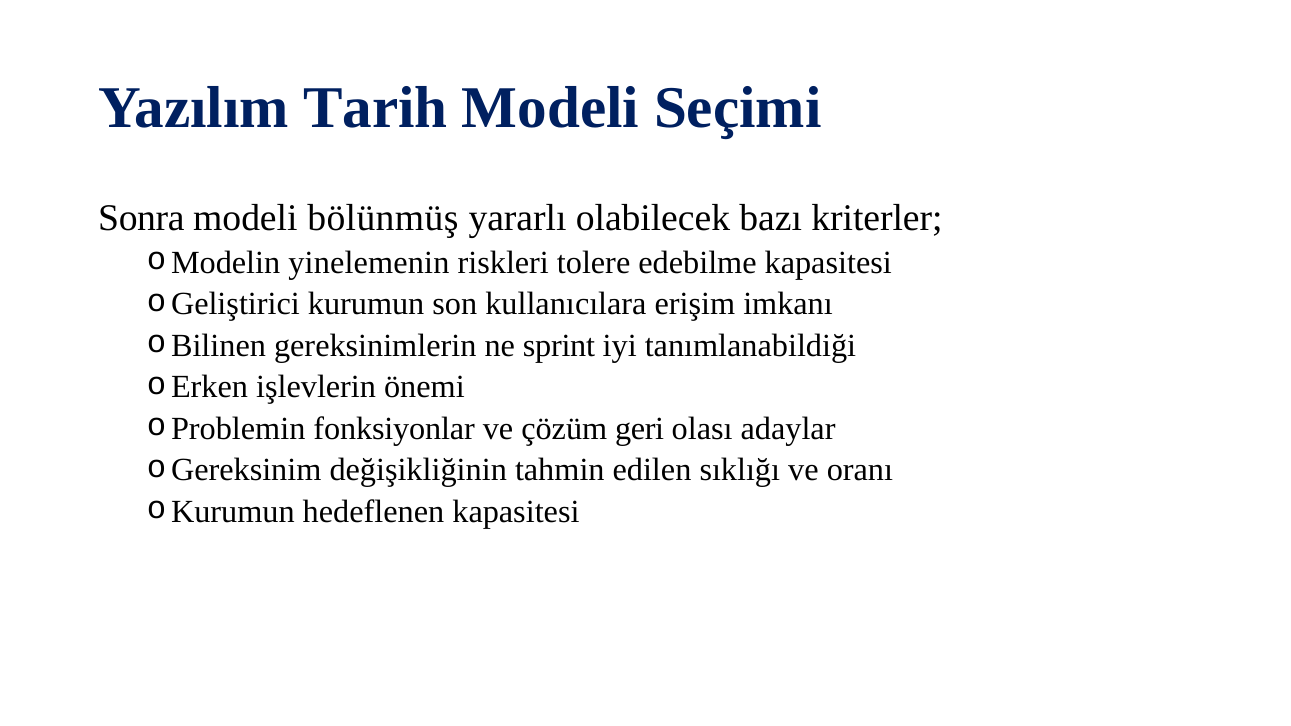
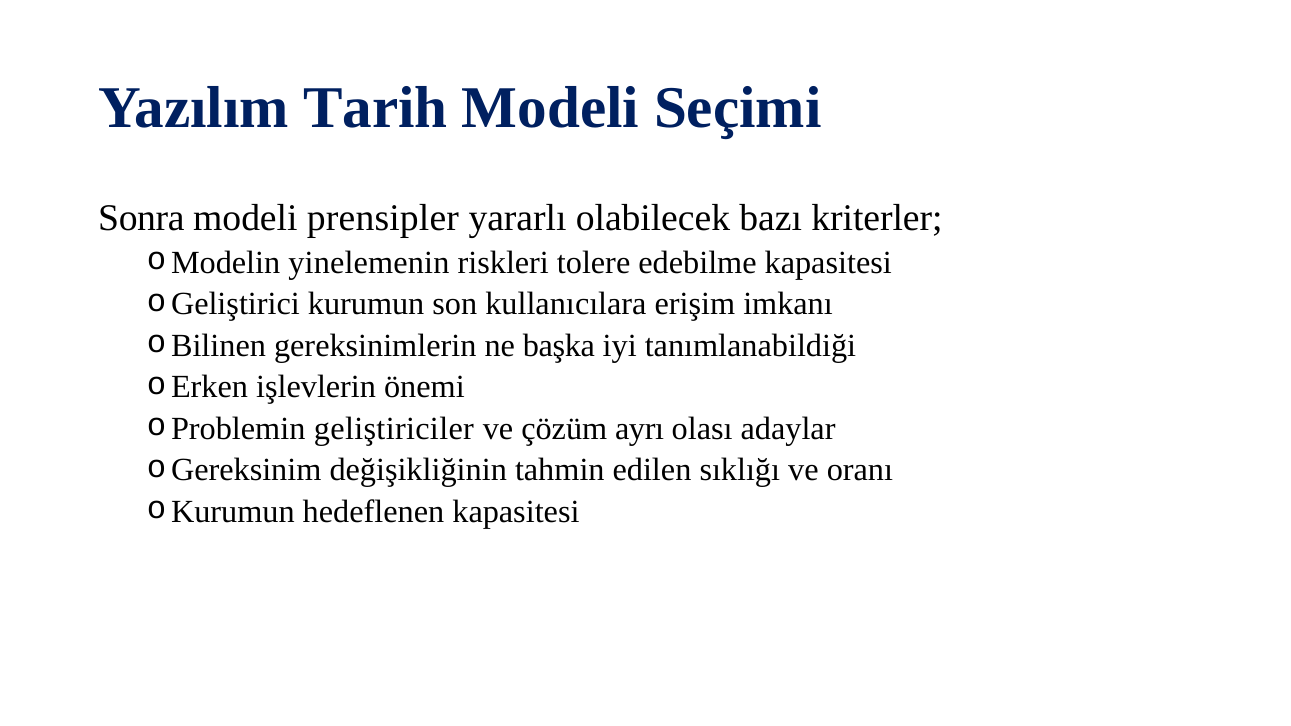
bölünmüş: bölünmüş -> prensipler
sprint: sprint -> başka
fonksiyonlar: fonksiyonlar -> geliştiriciler
geri: geri -> ayrı
